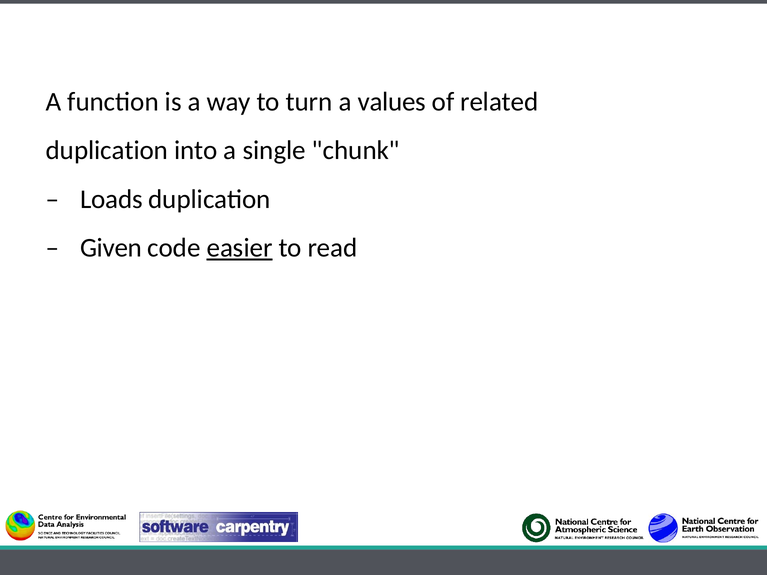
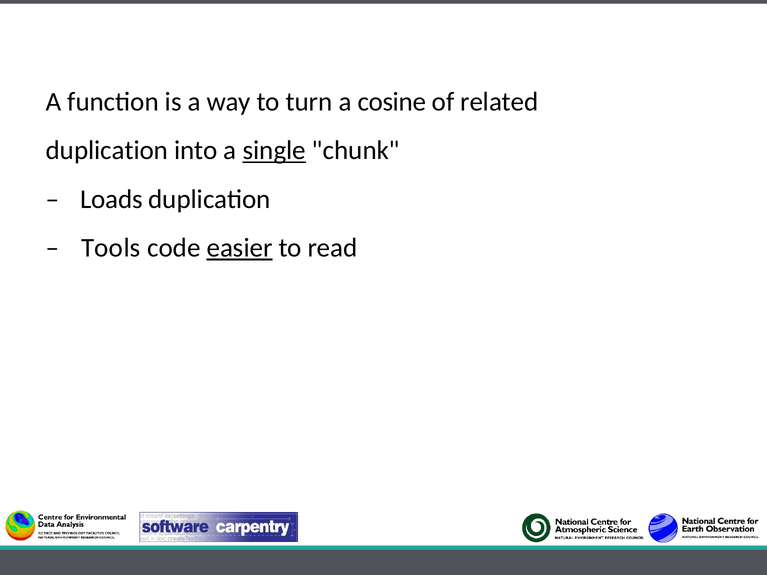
values: values -> cosine
single underline: none -> present
Given: Given -> Tools
